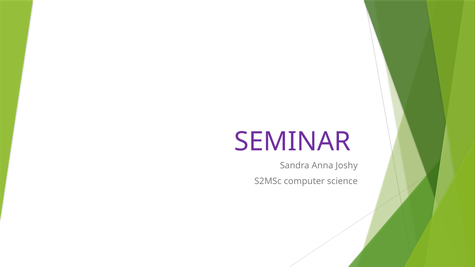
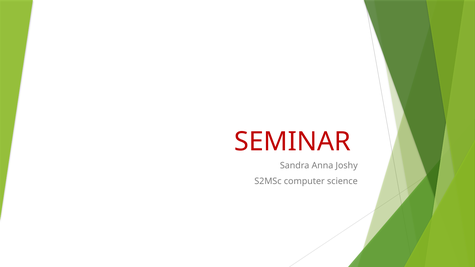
SEMINAR colour: purple -> red
